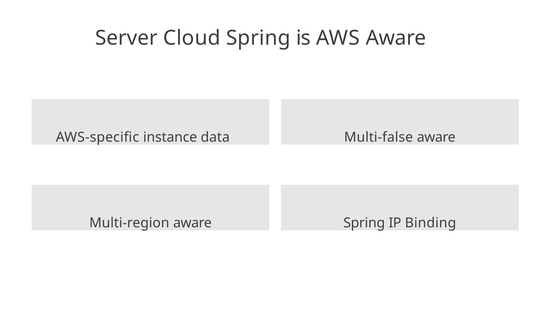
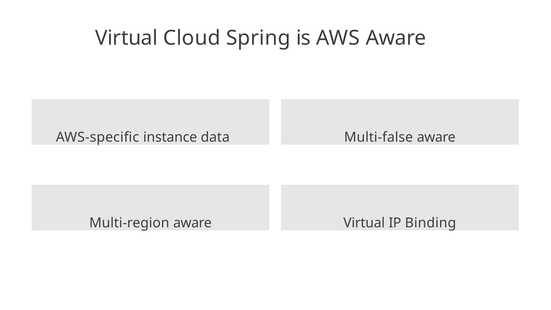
Server at (126, 38): Server -> Virtual
Spring at (364, 223): Spring -> Virtual
